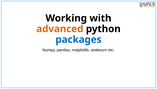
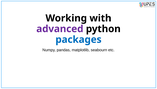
advanced colour: orange -> purple
